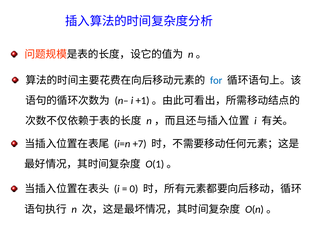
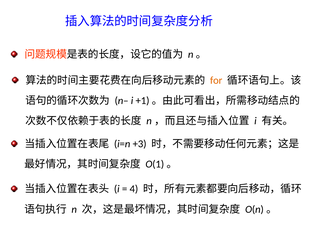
for colour: blue -> orange
+7: +7 -> +3
0: 0 -> 4
